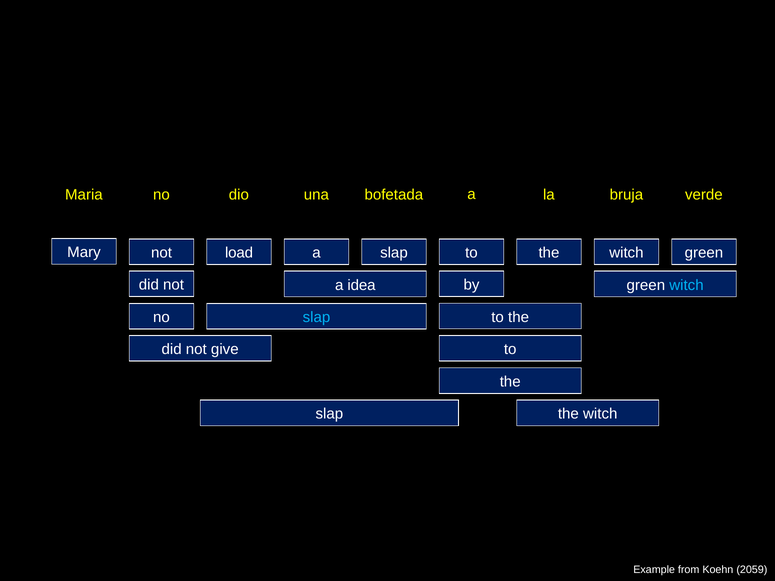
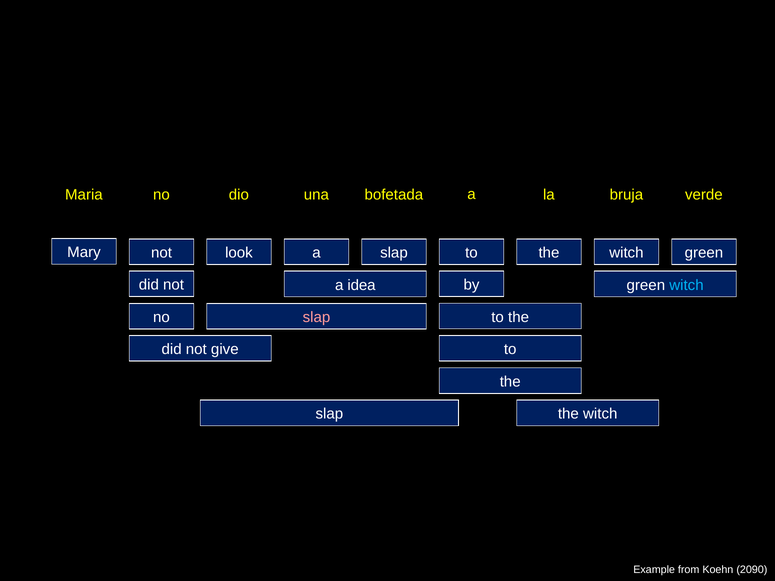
load: load -> look
slap at (316, 317) colour: light blue -> pink
2059: 2059 -> 2090
